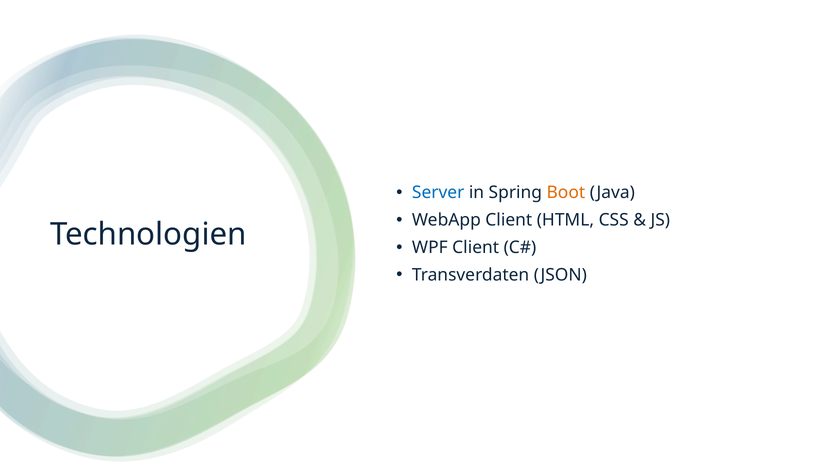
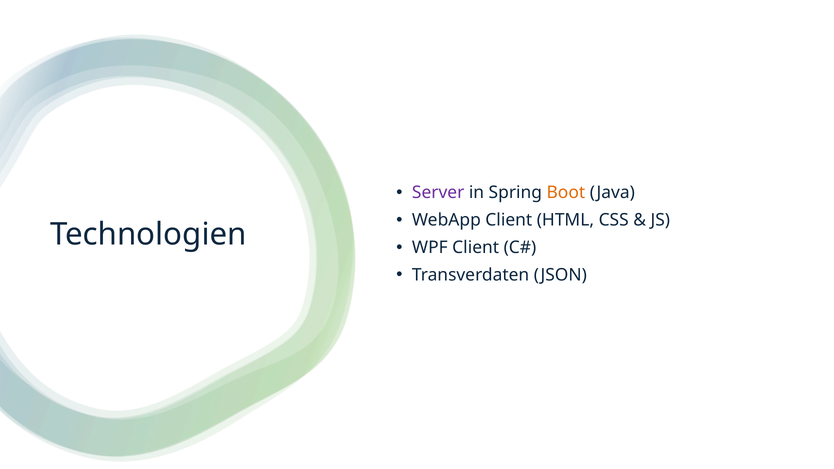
Server colour: blue -> purple
